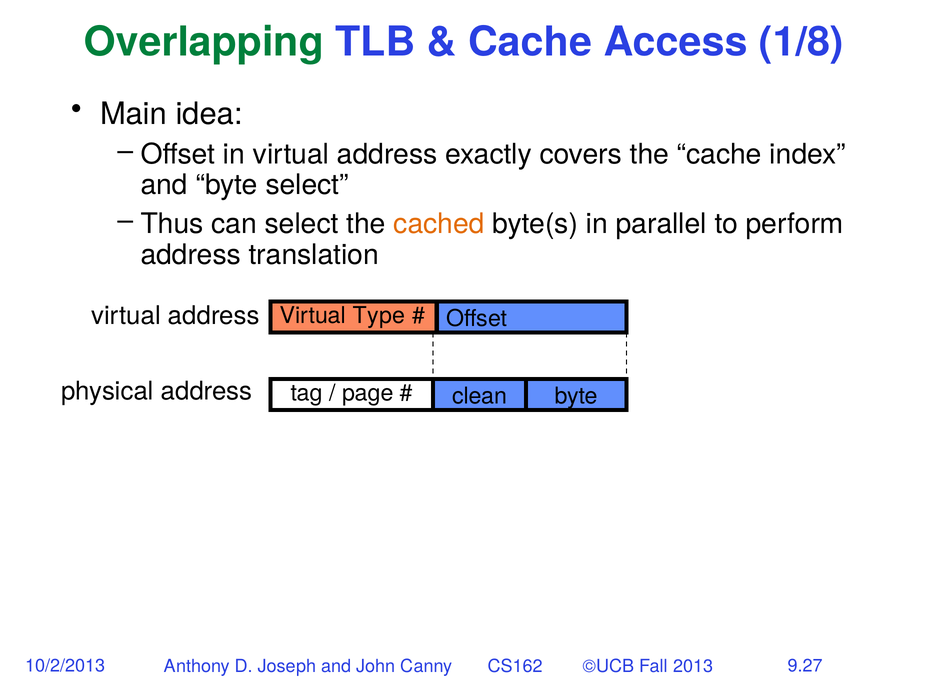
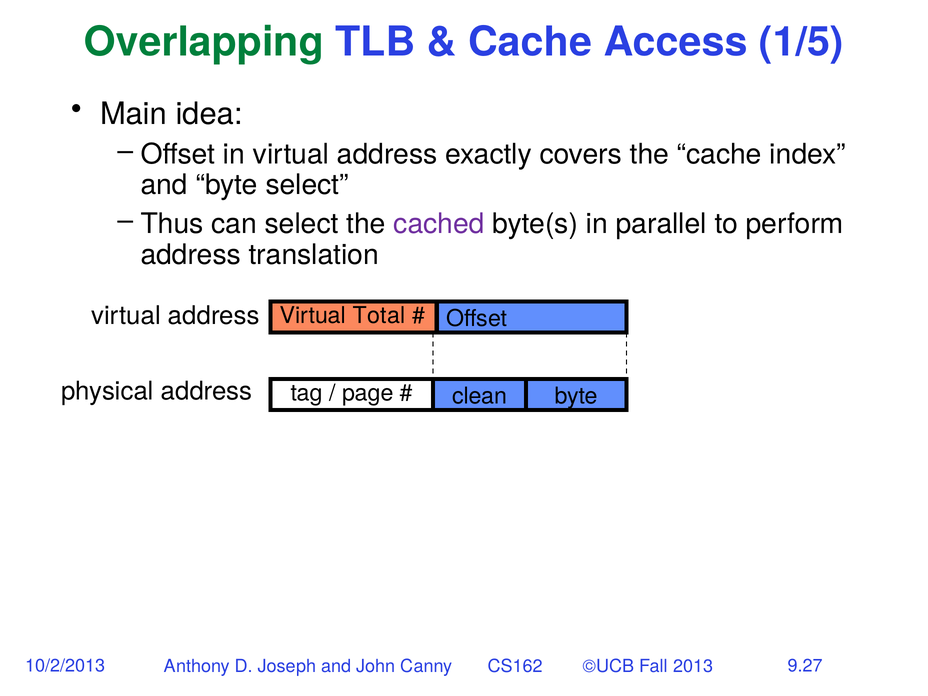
1/8: 1/8 -> 1/5
cached colour: orange -> purple
Type: Type -> Total
